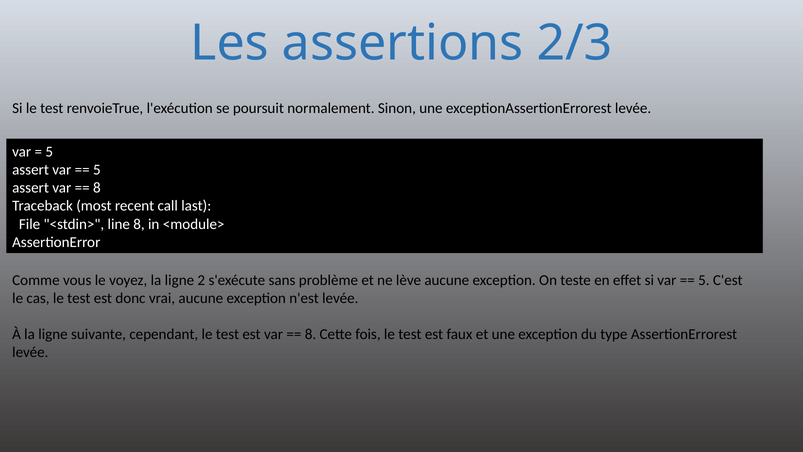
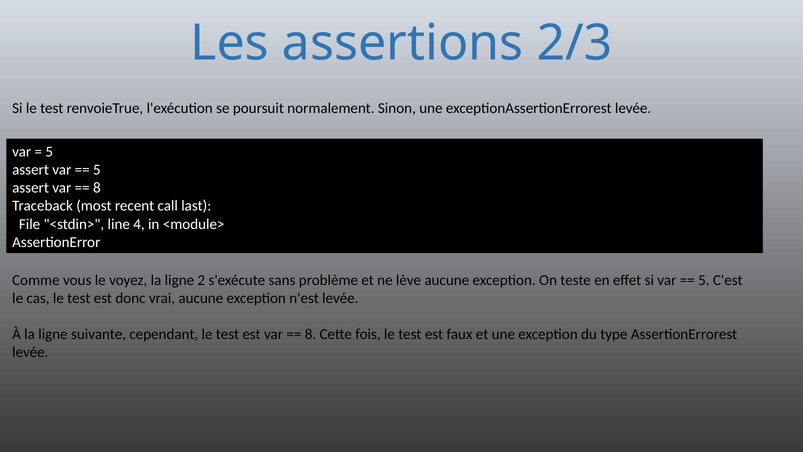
line 8: 8 -> 4
